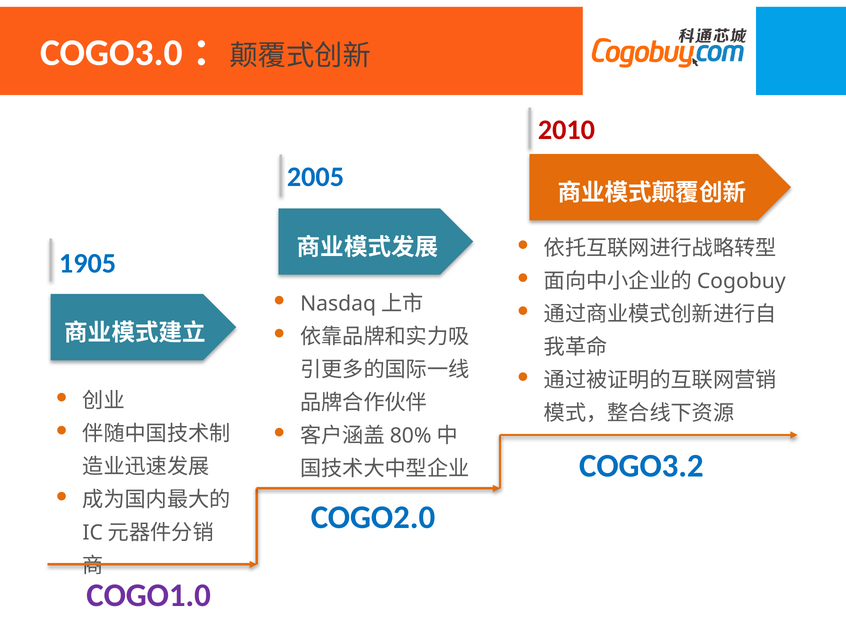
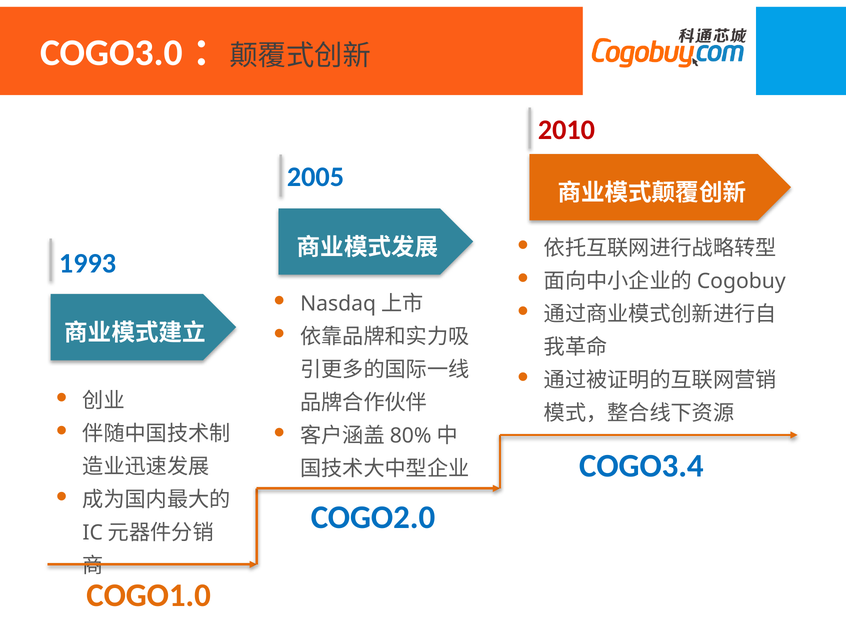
1905: 1905 -> 1993
COGO3.2: COGO3.2 -> COGO3.4
COGO1.0 colour: purple -> orange
